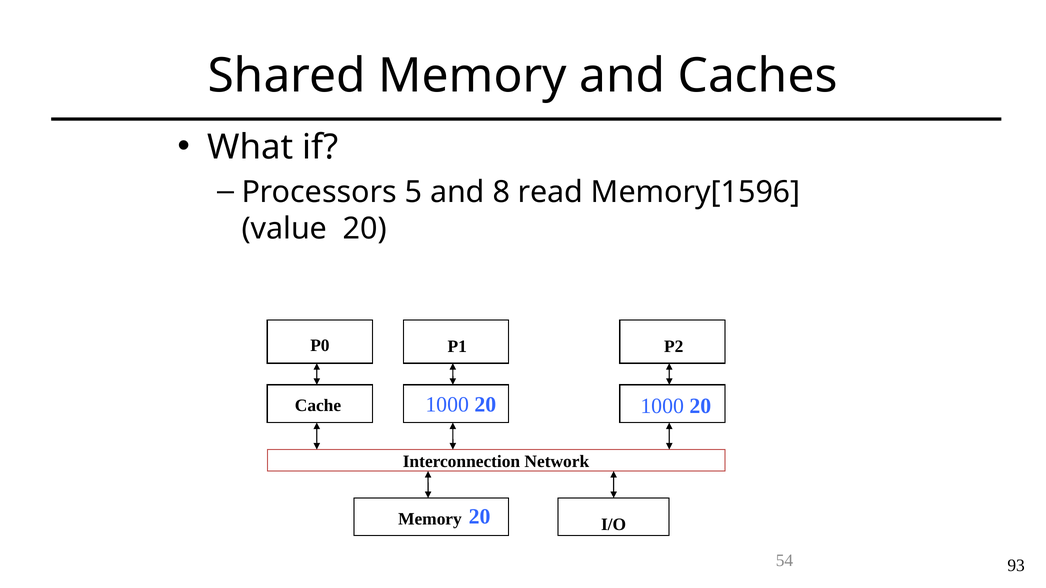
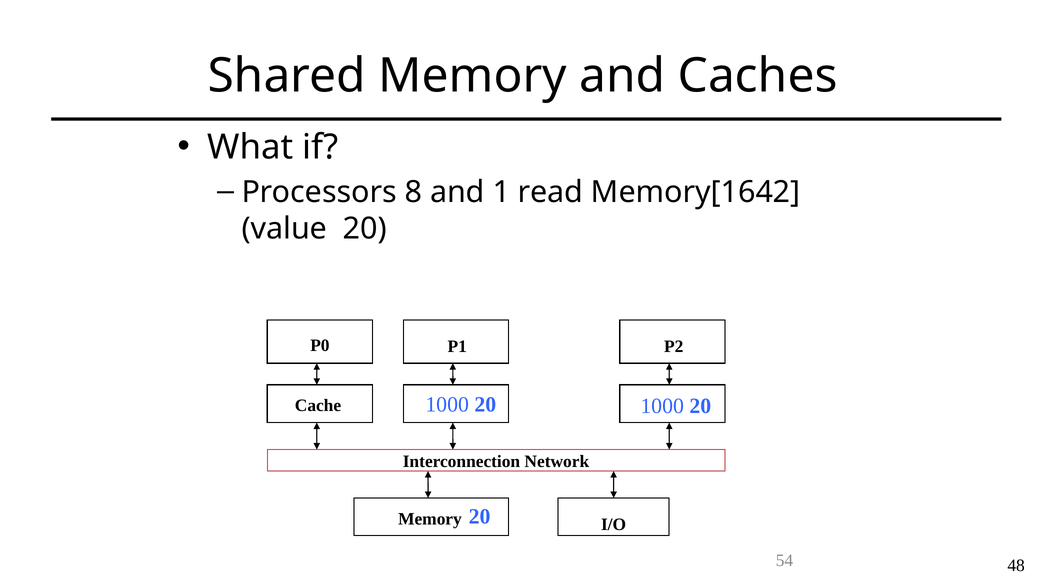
5: 5 -> 8
8: 8 -> 1
Memory[1596: Memory[1596 -> Memory[1642
93: 93 -> 48
